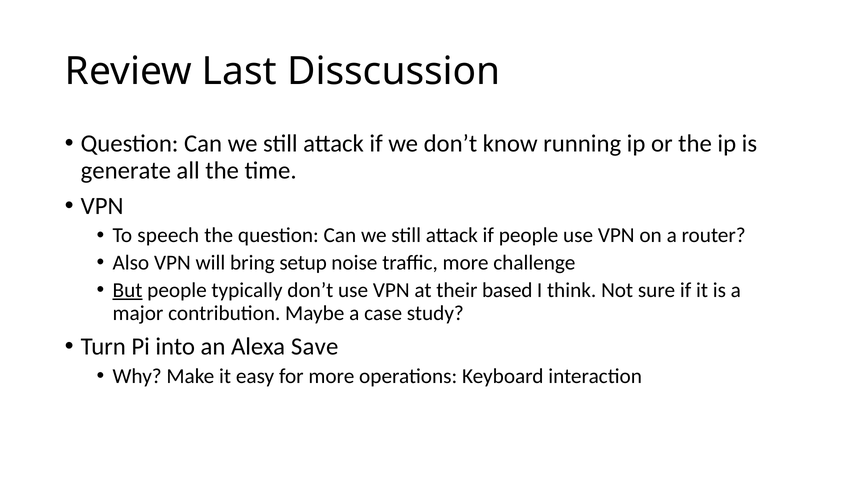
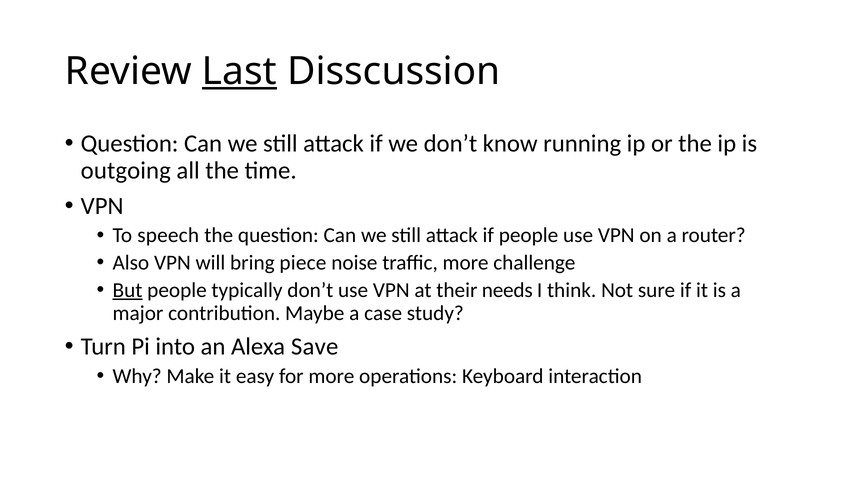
Last underline: none -> present
generate: generate -> outgoing
setup: setup -> piece
based: based -> needs
